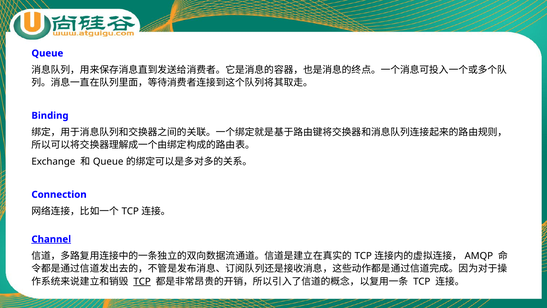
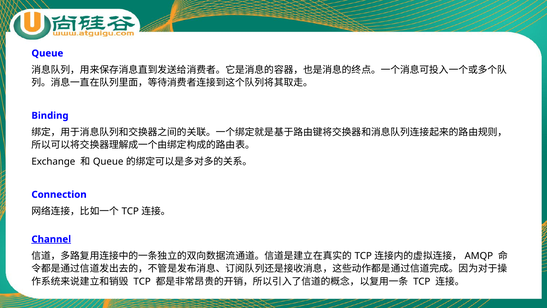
TCP at (142, 281) underline: present -> none
